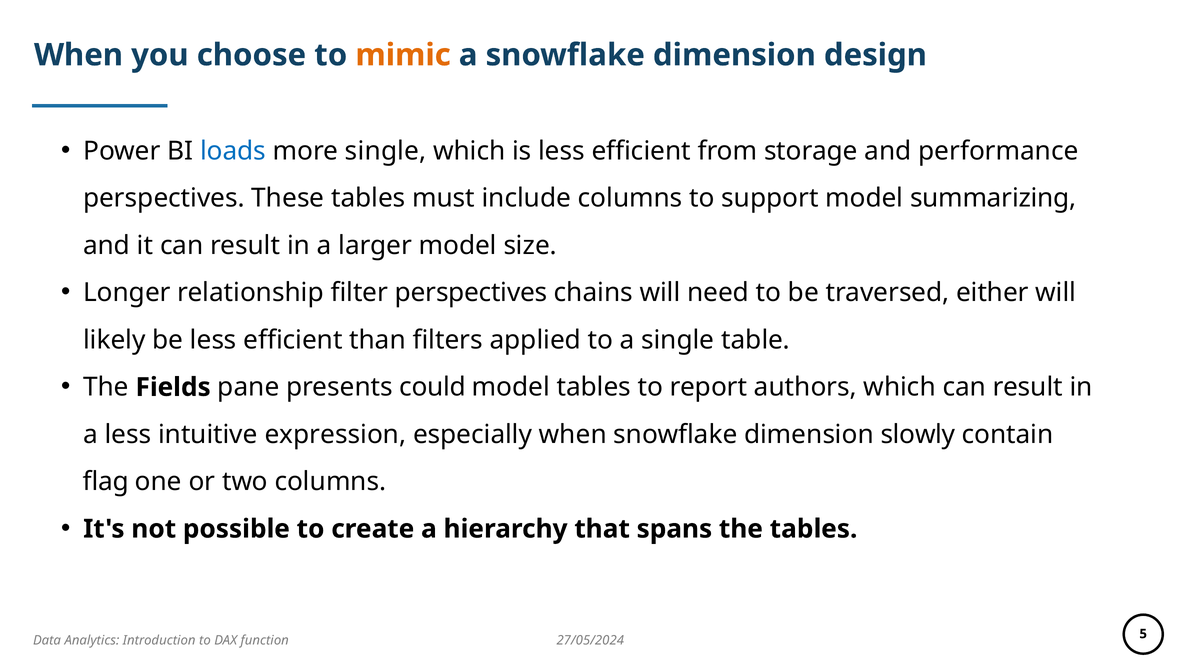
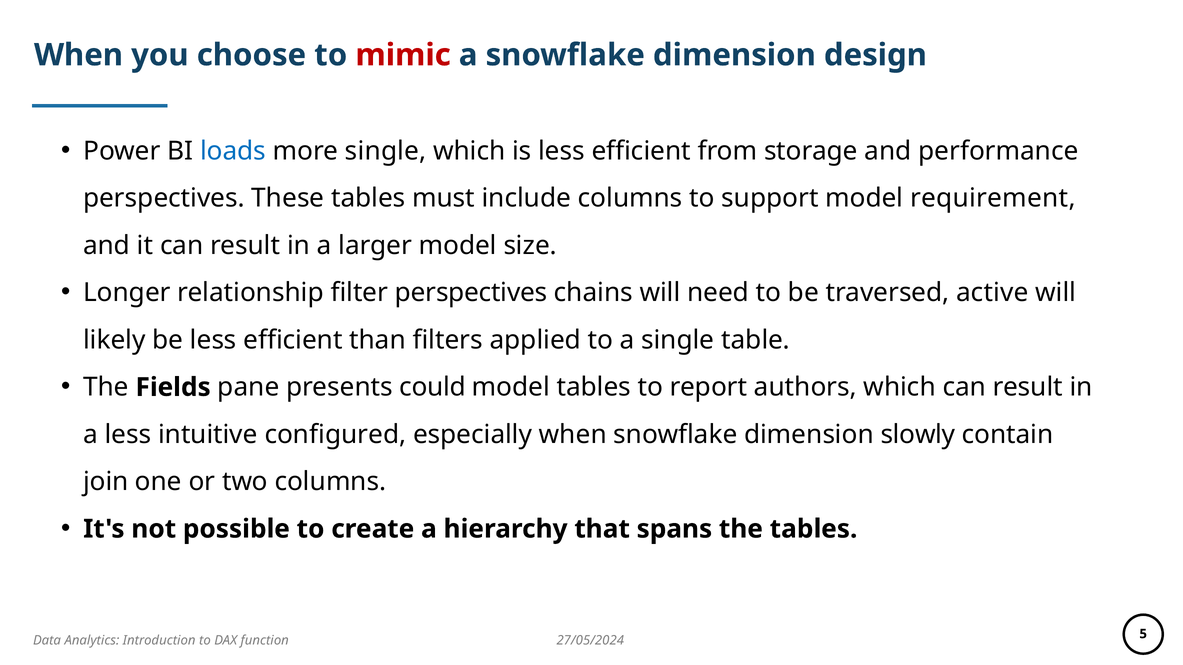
mimic colour: orange -> red
summarizing: summarizing -> requirement
either: either -> active
expression: expression -> configured
flag: flag -> join
